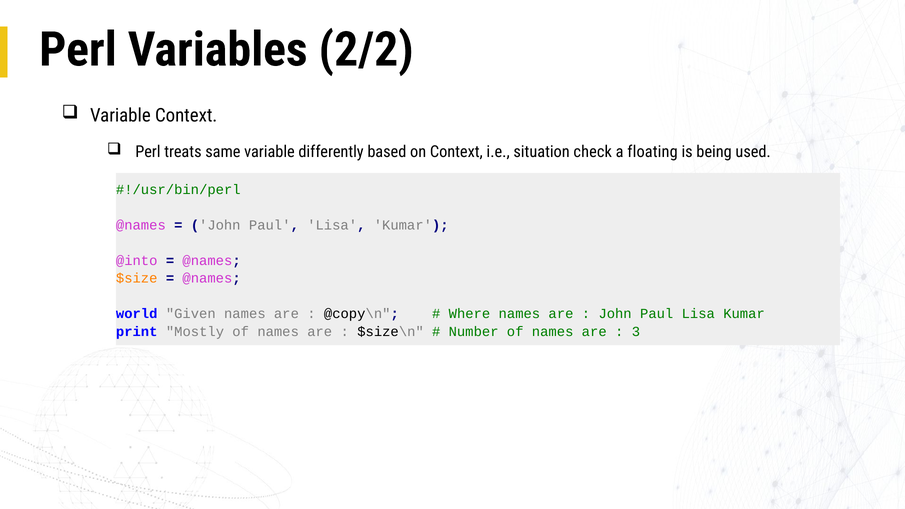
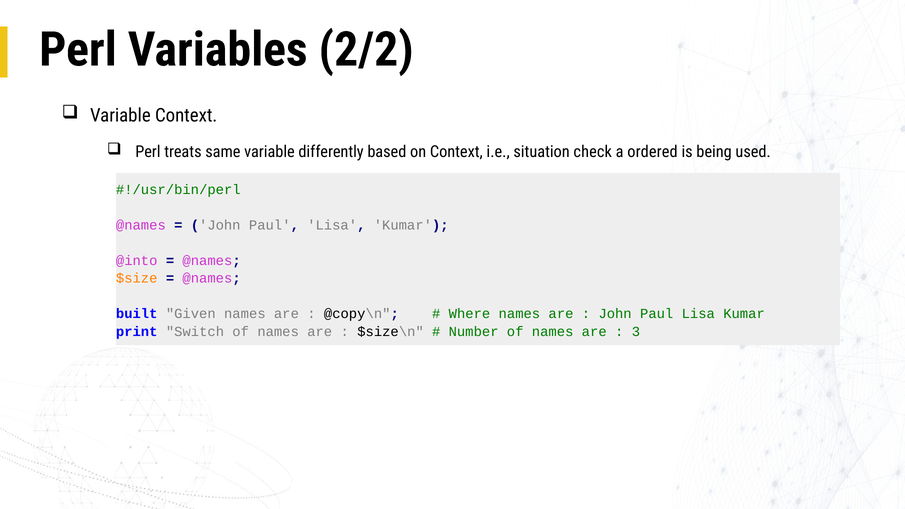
floating: floating -> ordered
world: world -> built
Mostly: Mostly -> Switch
